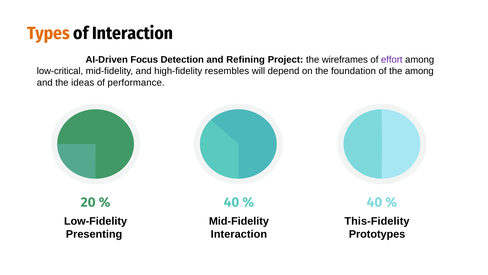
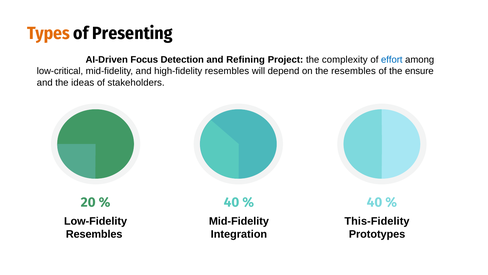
of Interaction: Interaction -> Presenting
wireframes: wireframes -> complexity
effort colour: purple -> blue
the foundation: foundation -> resembles
the among: among -> ensure
performance: performance -> stakeholders
Presenting at (94, 234): Presenting -> Resembles
Interaction at (239, 234): Interaction -> Integration
